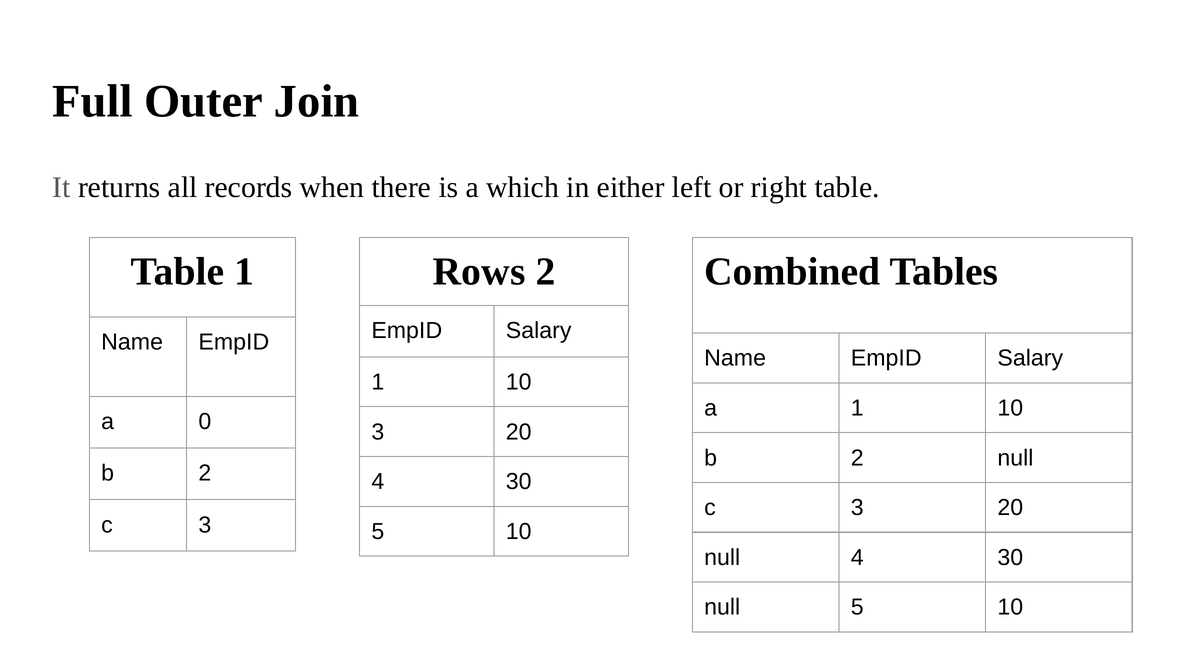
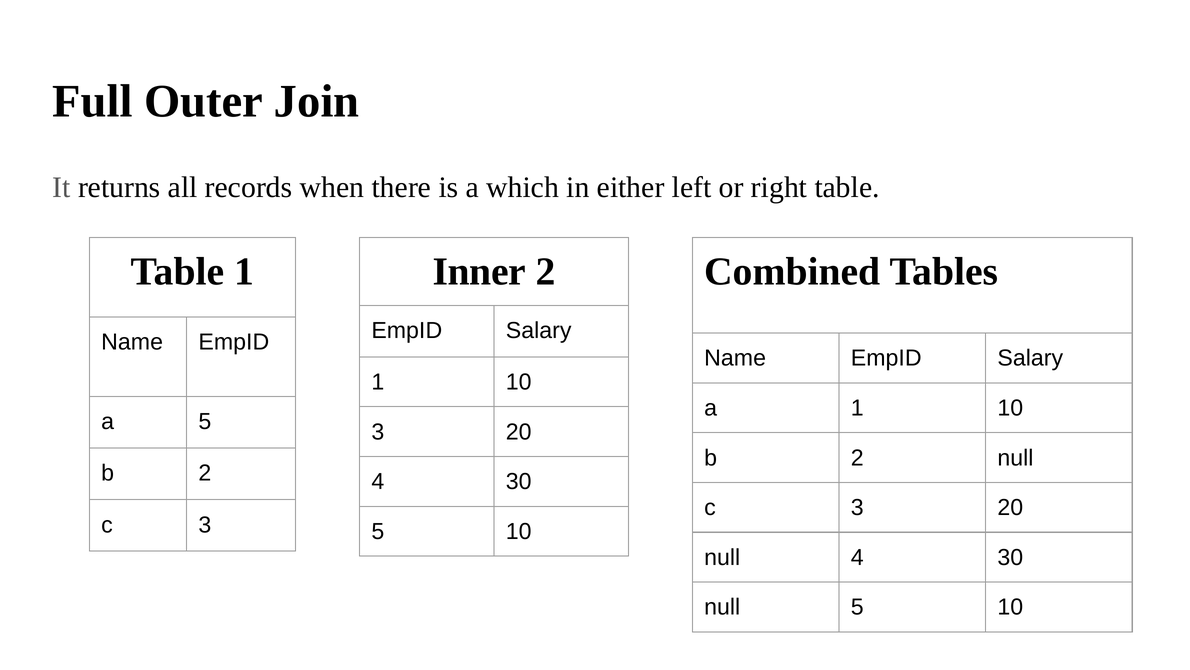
Rows: Rows -> Inner
a 0: 0 -> 5
